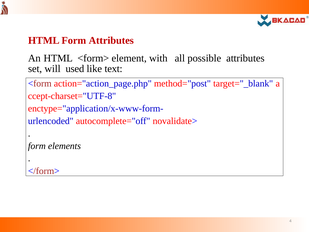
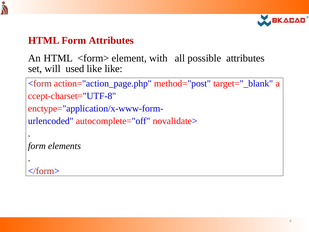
like text: text -> like
